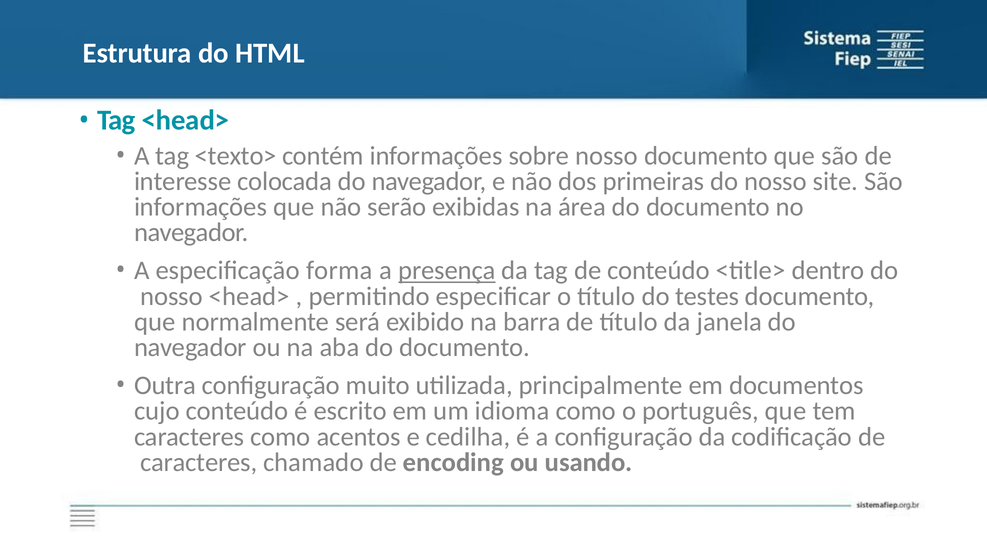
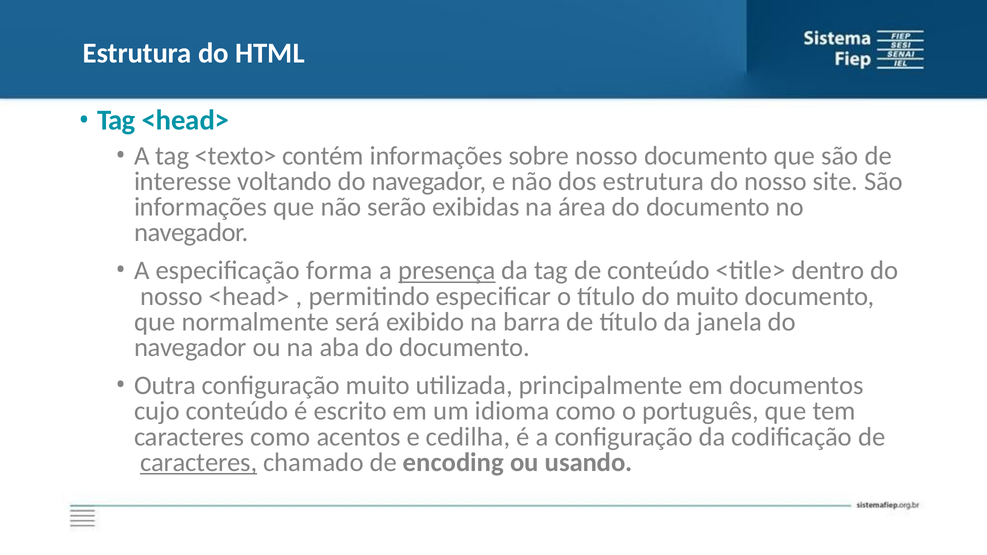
colocada: colocada -> voltando
dos primeiras: primeiras -> estrutura
do testes: testes -> muito
caracteres at (199, 463) underline: none -> present
